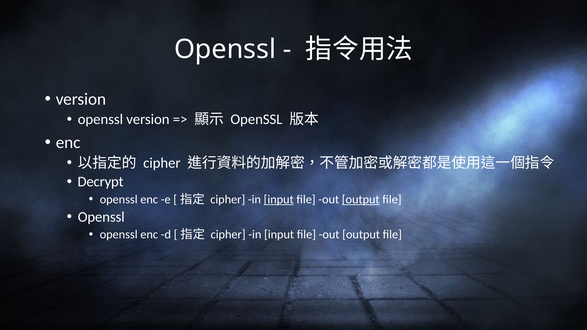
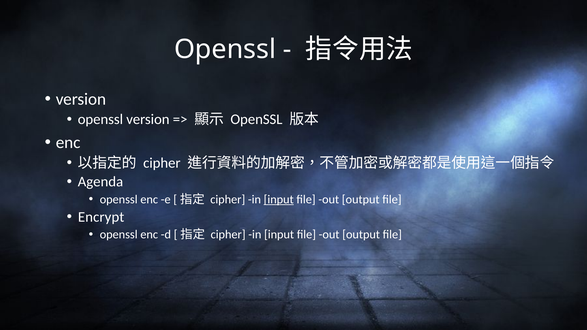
Decrypt: Decrypt -> Agenda
output at (361, 199) underline: present -> none
Openssl at (101, 217): Openssl -> Encrypt
